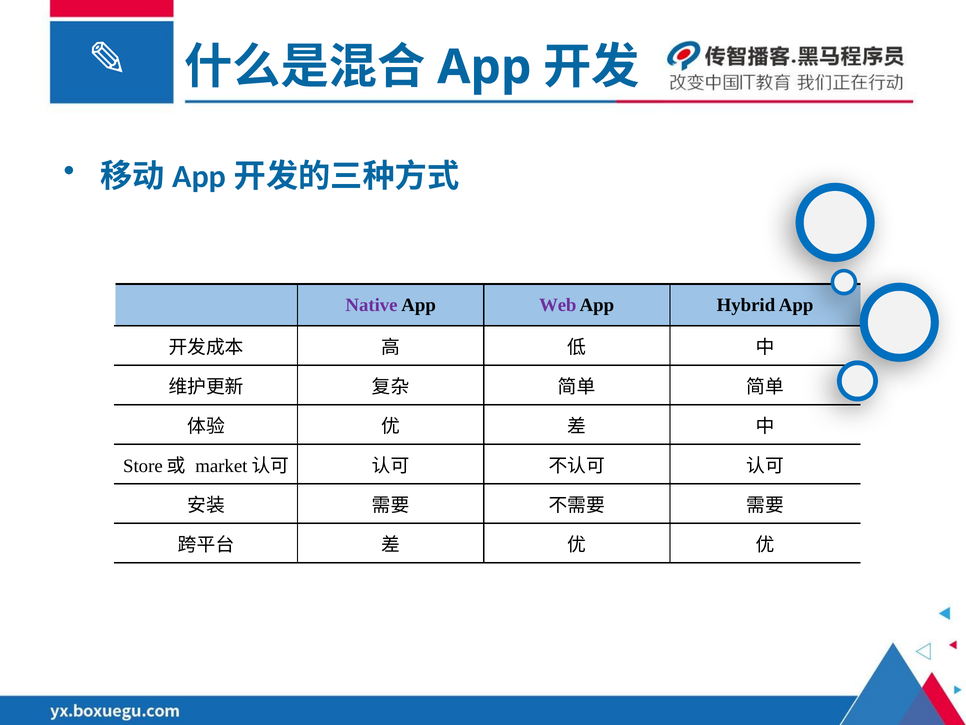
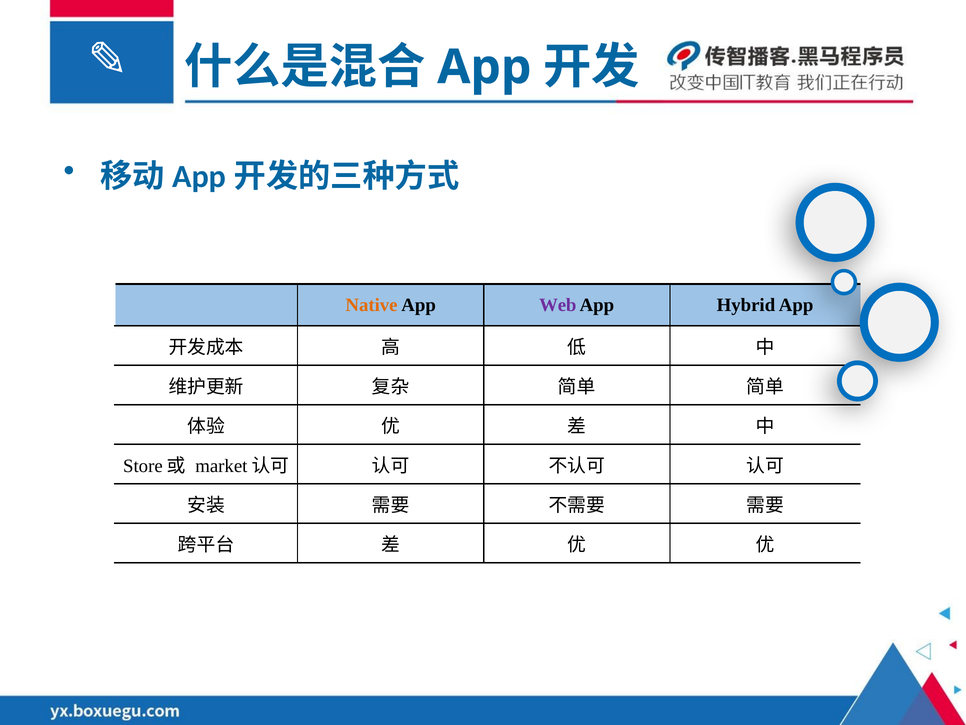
Native colour: purple -> orange
